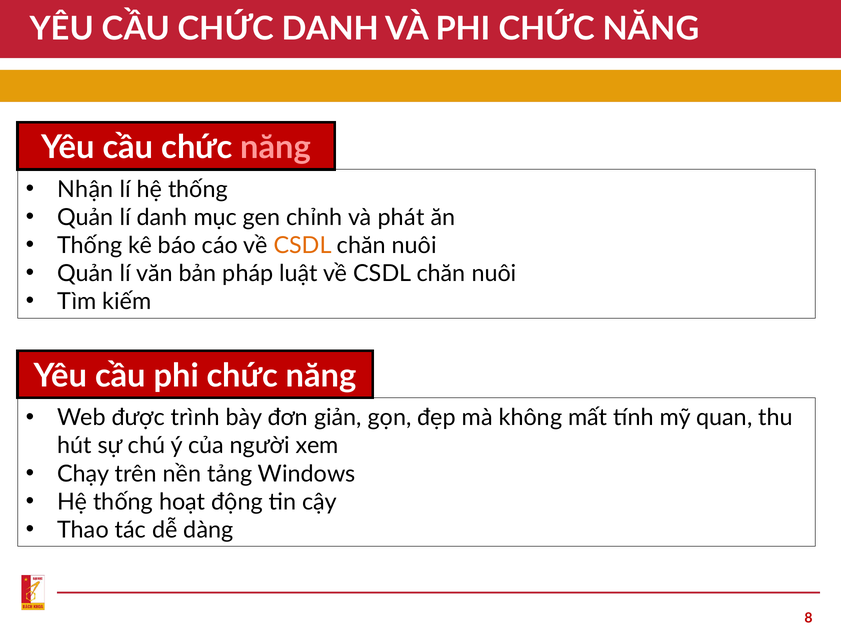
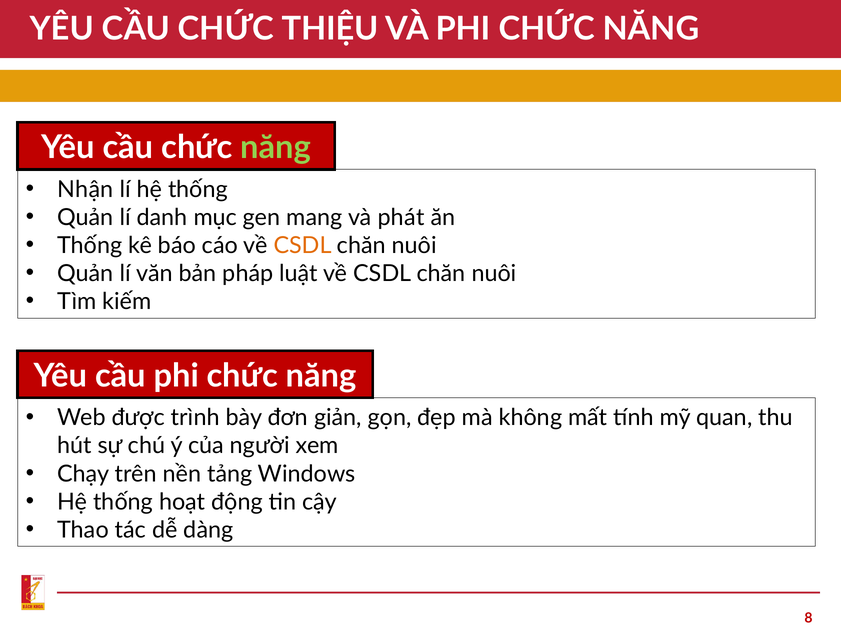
CHỨC DANH: DANH -> THIỆU
năng at (276, 147) colour: pink -> light green
chỉnh: chỉnh -> mang
